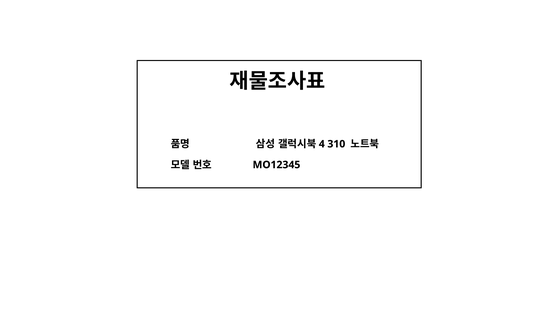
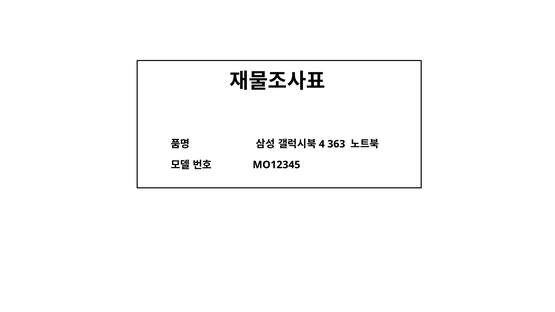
310: 310 -> 363
